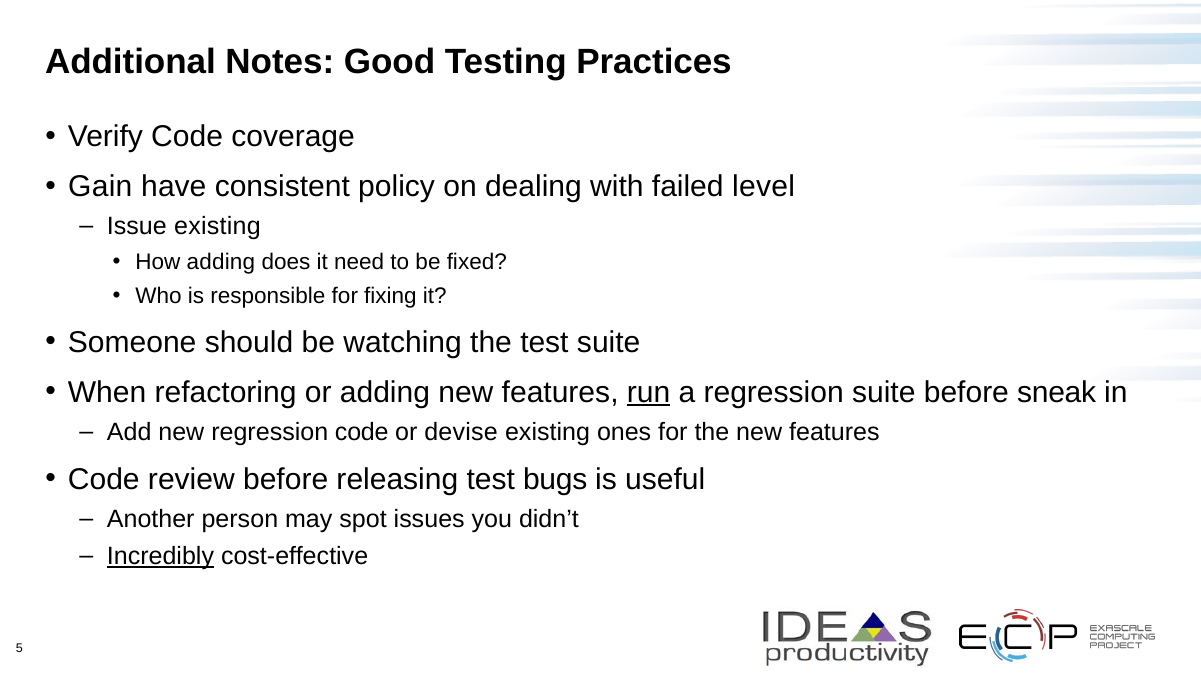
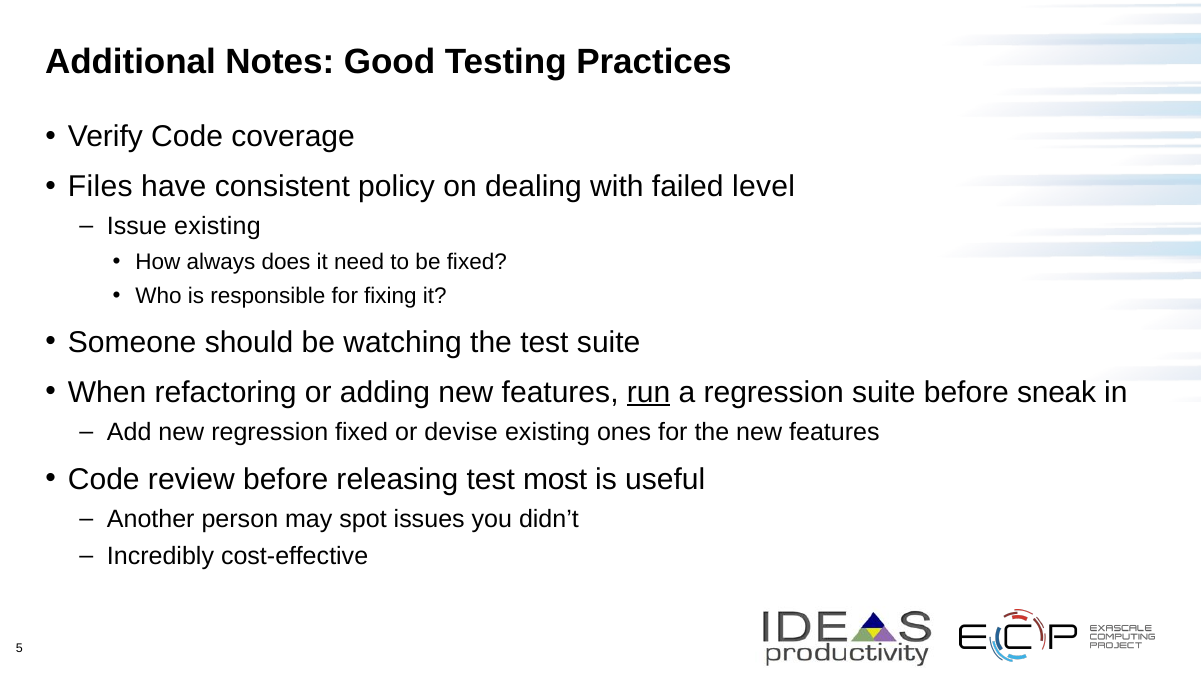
Gain: Gain -> Files
How adding: adding -> always
regression code: code -> fixed
bugs: bugs -> most
Incredibly underline: present -> none
